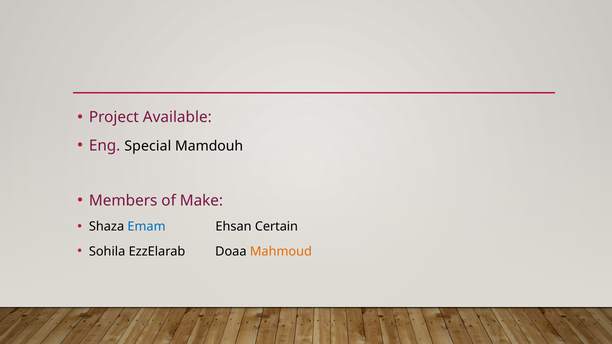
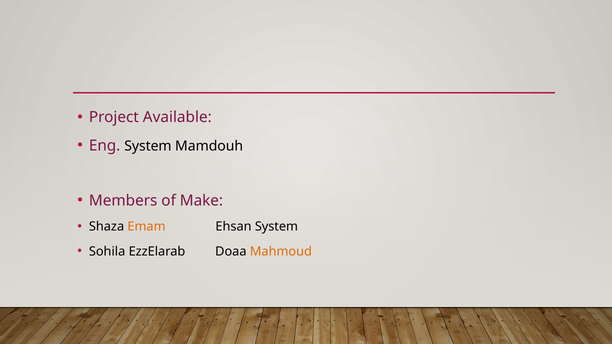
Eng Special: Special -> System
Emam colour: blue -> orange
Ehsan Certain: Certain -> System
